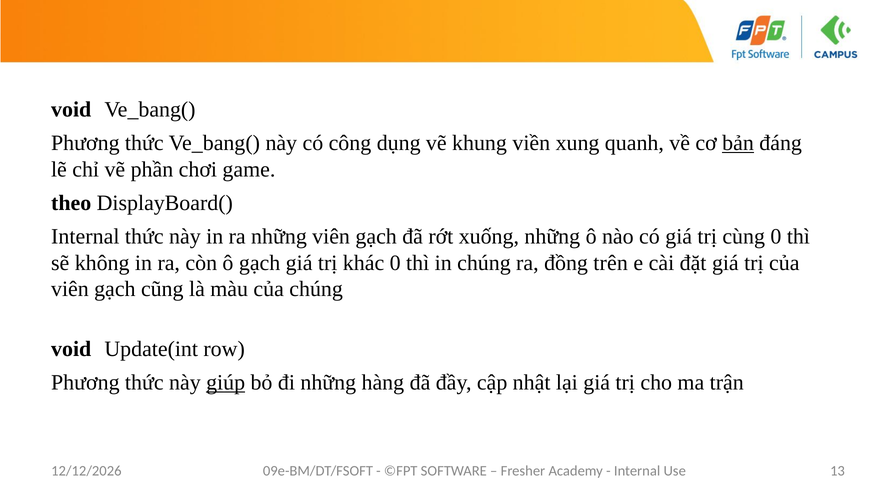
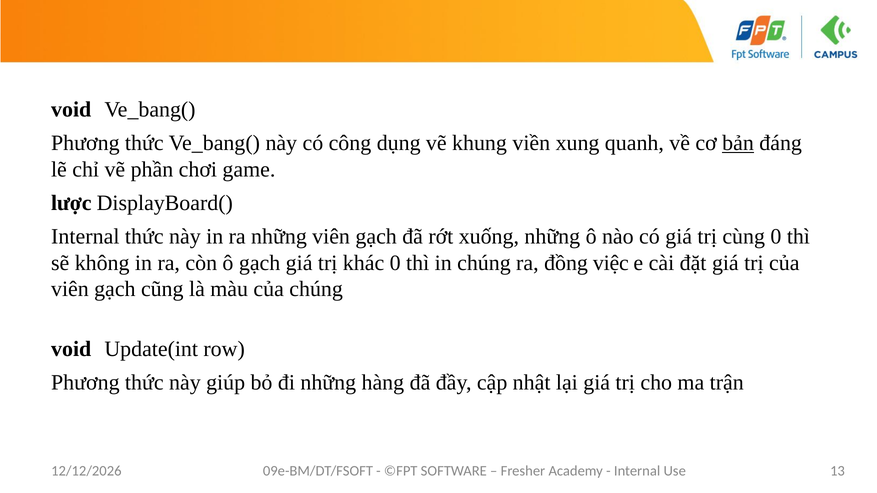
theo: theo -> lược
trên: trên -> việc
giúp underline: present -> none
